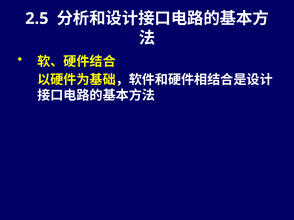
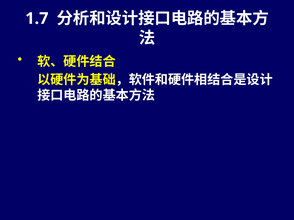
2.5: 2.5 -> 1.7
